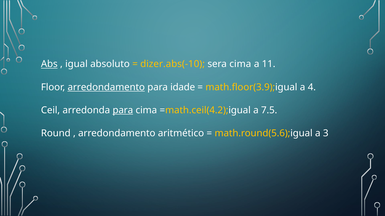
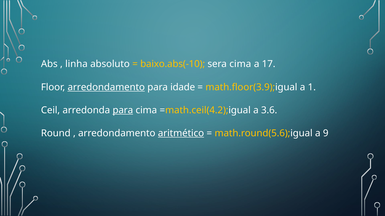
Abs underline: present -> none
igual: igual -> linha
dizer.abs(-10: dizer.abs(-10 -> baixo.abs(-10
11: 11 -> 17
4: 4 -> 1
7.5: 7.5 -> 3.6
aritmético underline: none -> present
3: 3 -> 9
